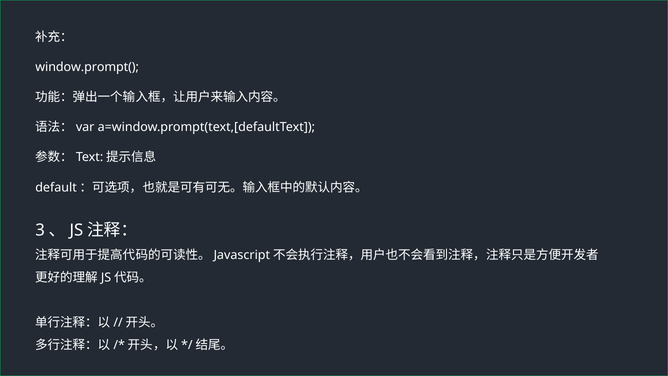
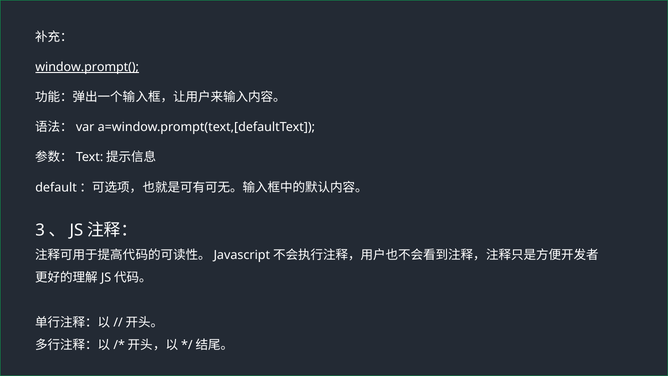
window.prompt( underline: none -> present
